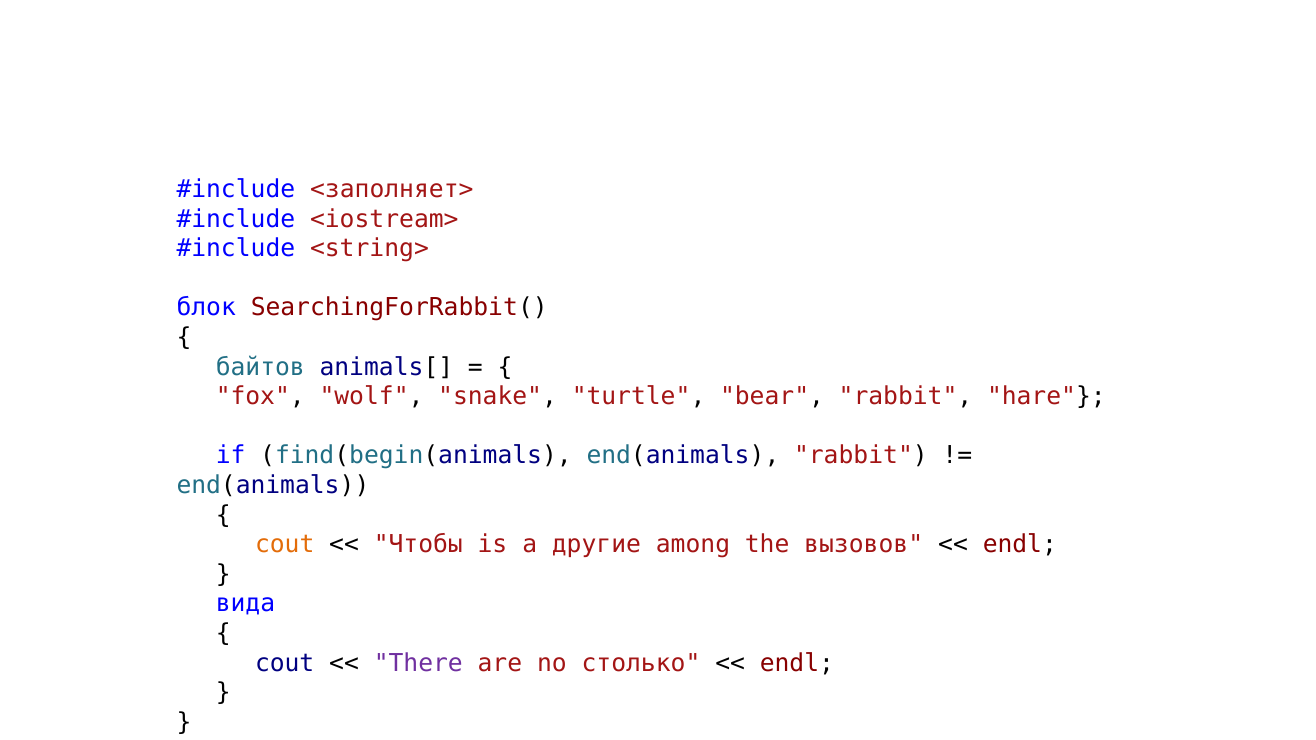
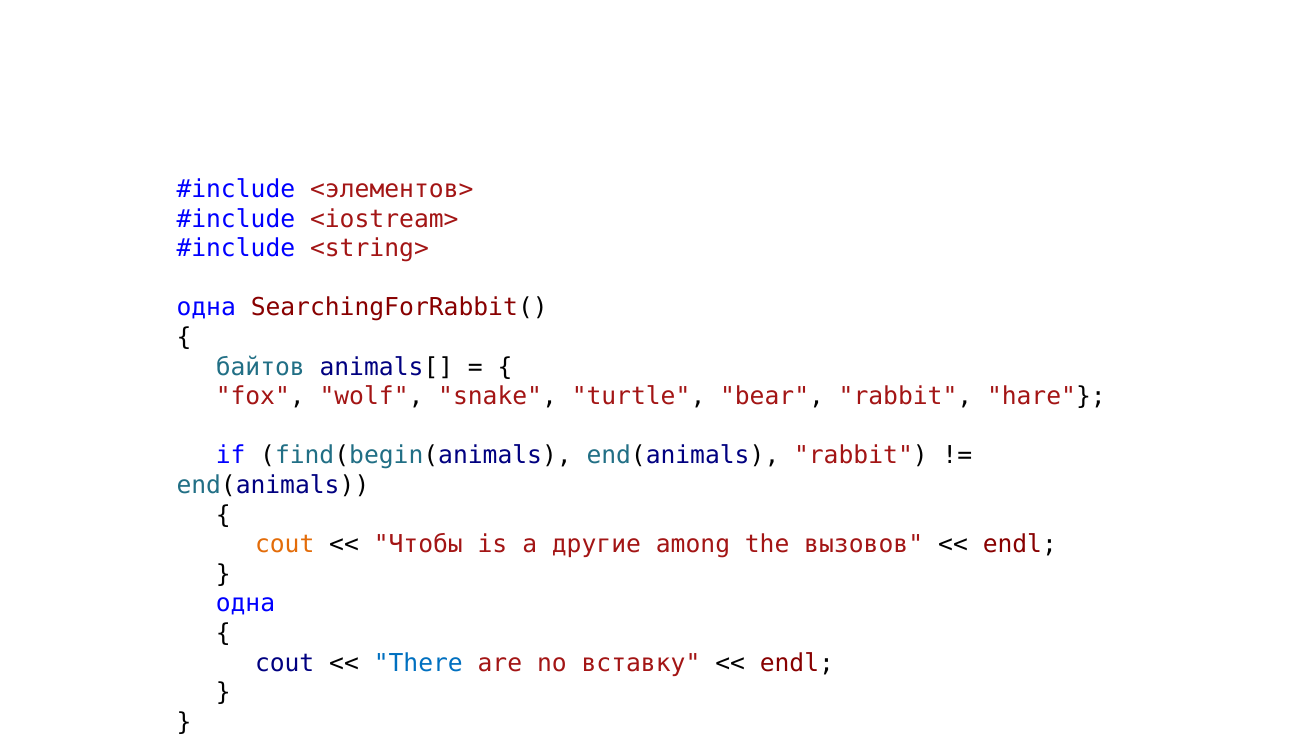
<заполняет>: <заполняет> -> <элементов>
блок at (206, 308): блок -> одна
вида at (245, 604): вида -> одна
There colour: purple -> blue
столько: столько -> вставку
